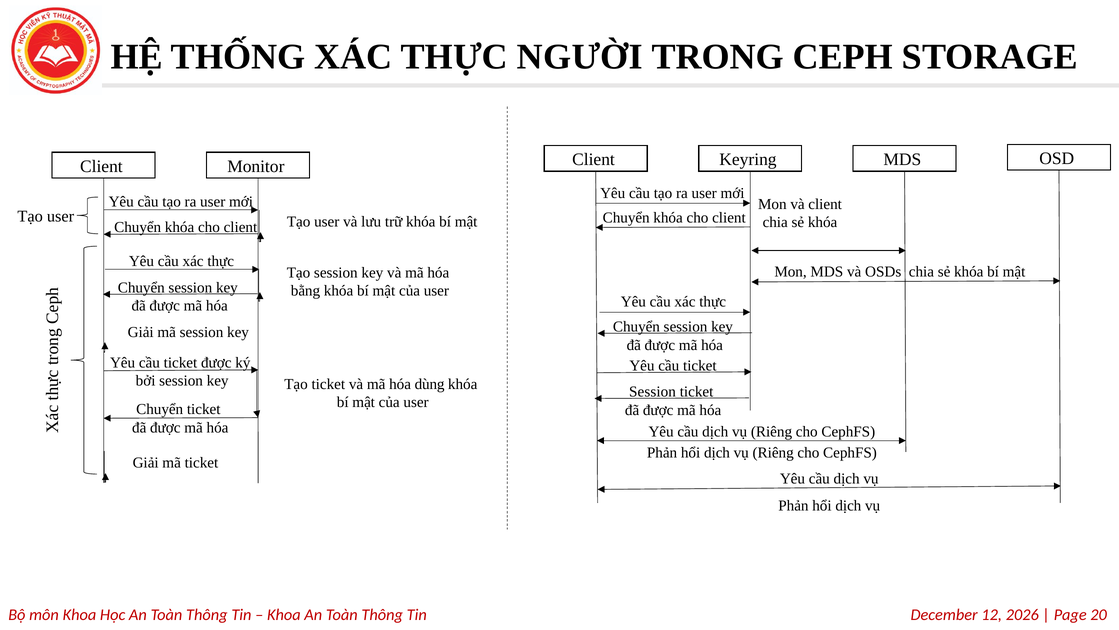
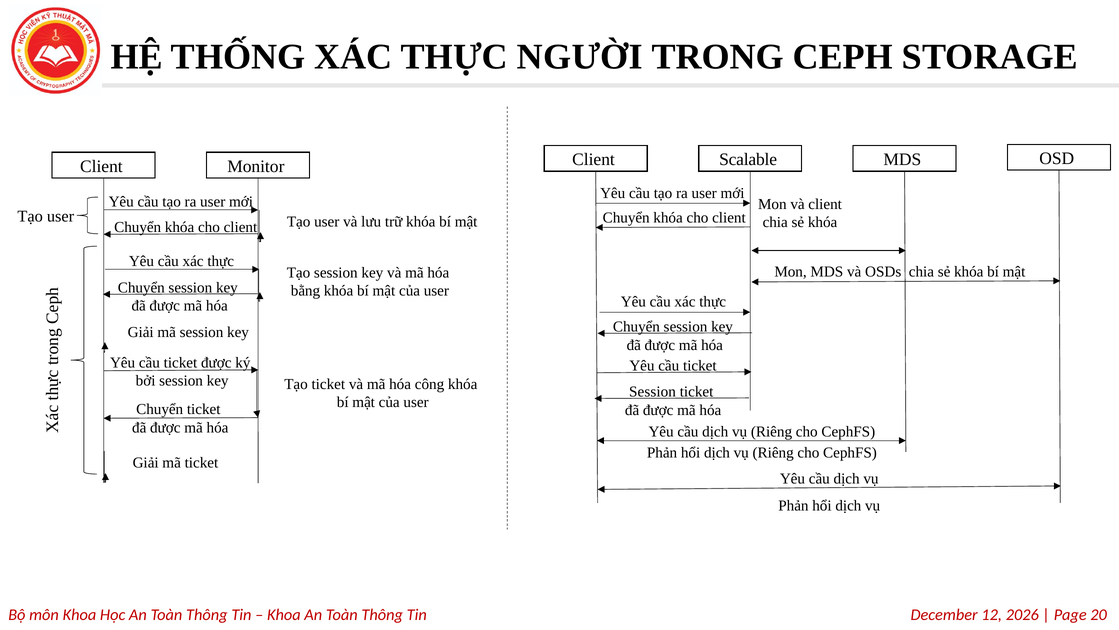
Keyring: Keyring -> Scalable
dùng: dùng -> công
